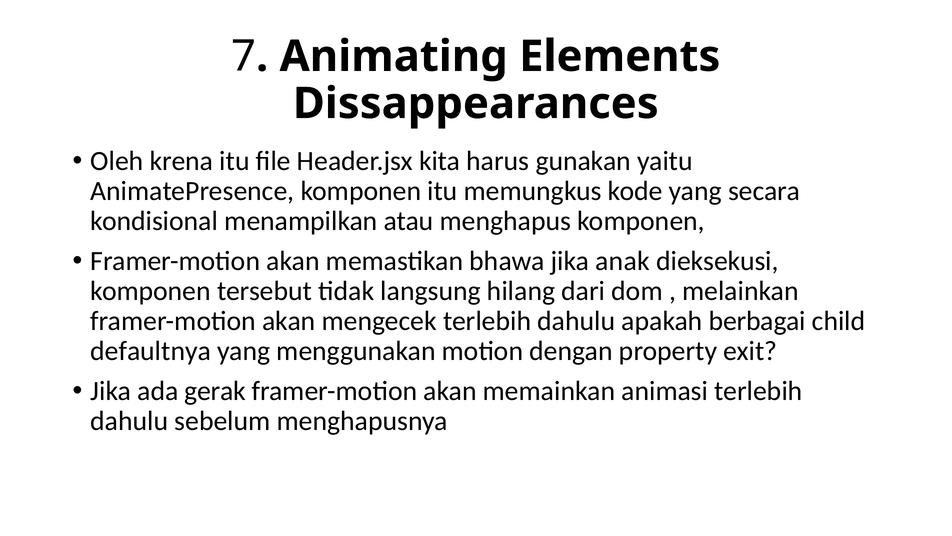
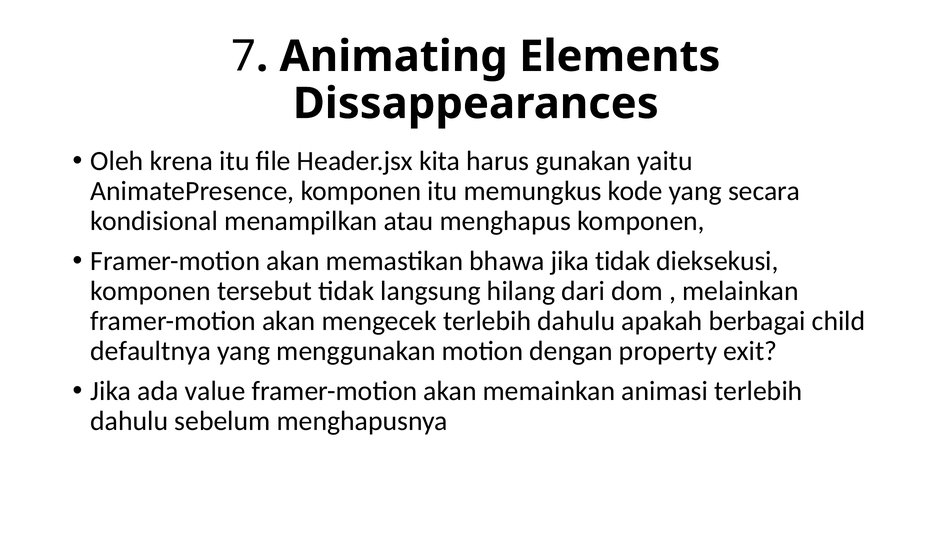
jika anak: anak -> tidak
gerak: gerak -> value
